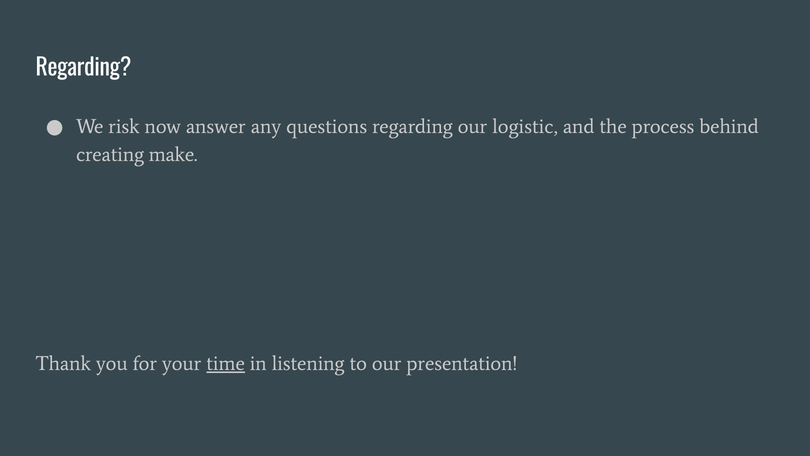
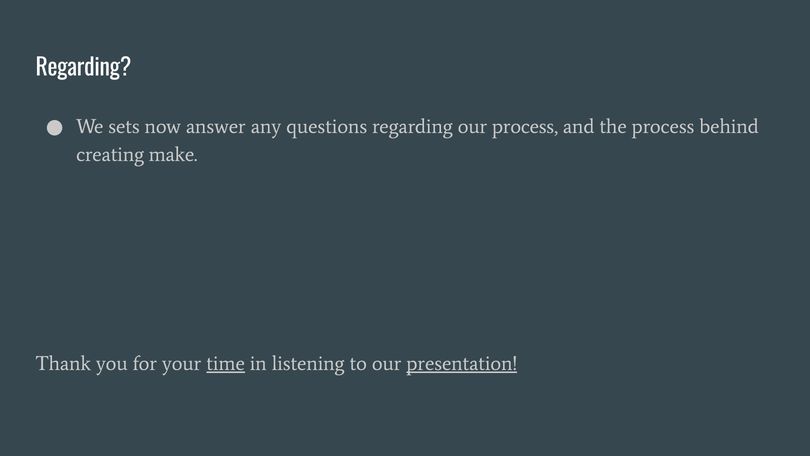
risk: risk -> sets
our logistic: logistic -> process
presentation underline: none -> present
